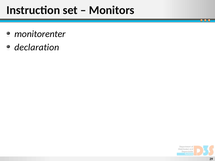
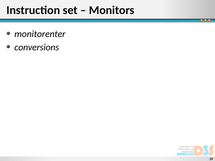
declaration: declaration -> conversions
